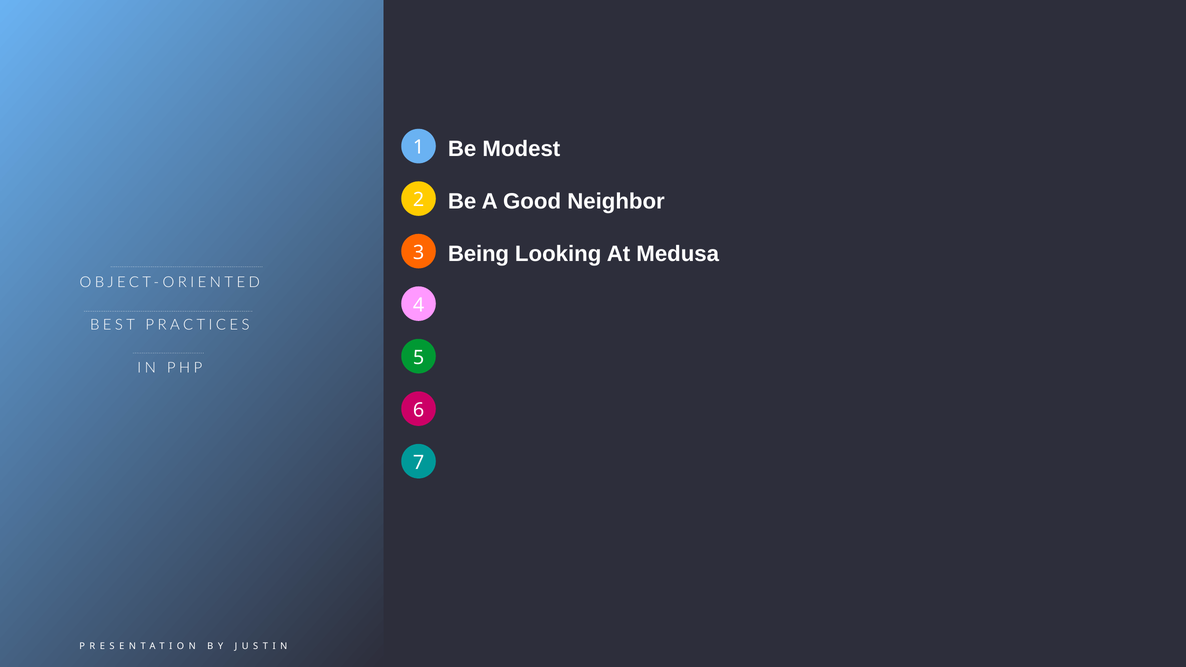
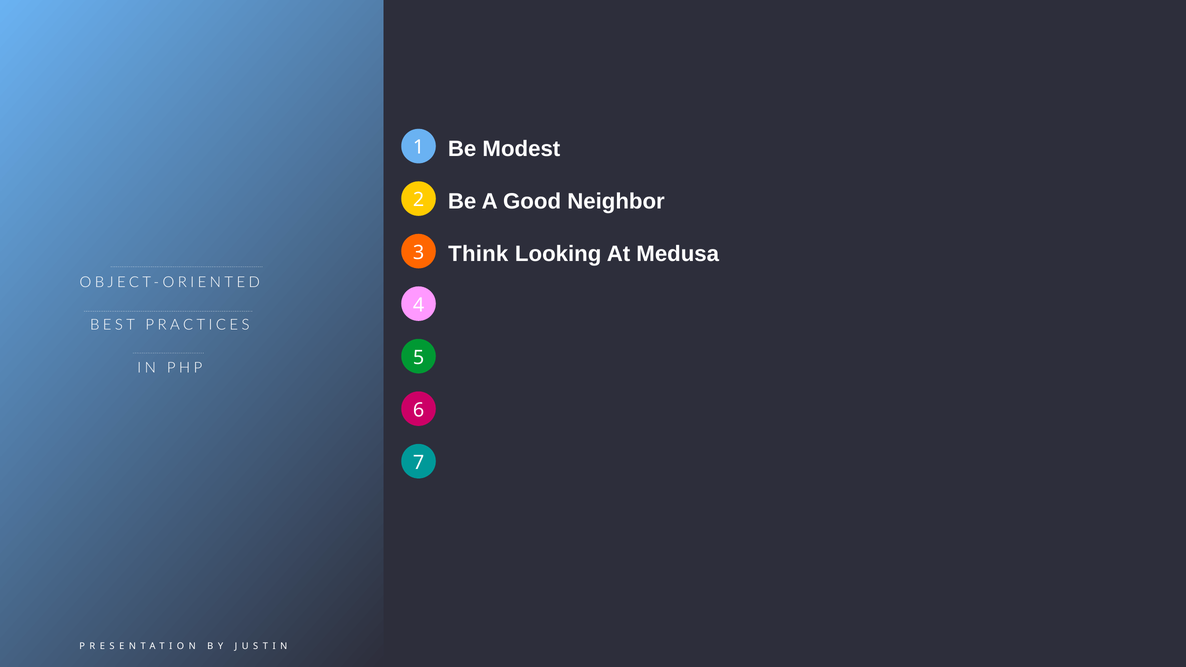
Being: Being -> Think
